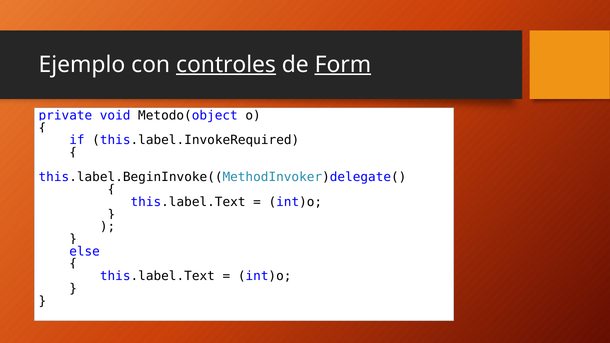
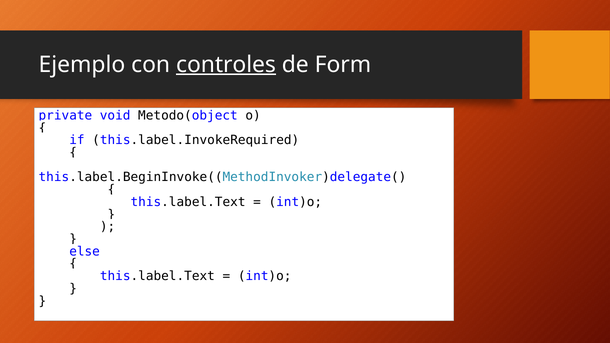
Form underline: present -> none
